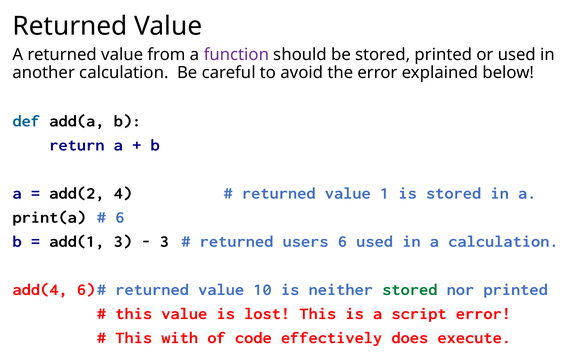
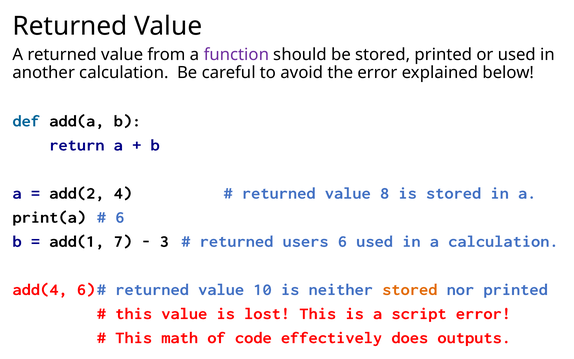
1: 1 -> 8
add(1 3: 3 -> 7
stored at (410, 289) colour: green -> orange
with: with -> math
execute: execute -> outputs
